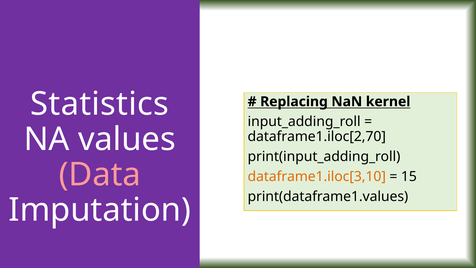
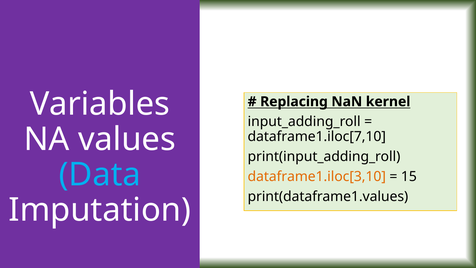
Statistics: Statistics -> Variables
dataframe1.iloc[2,70: dataframe1.iloc[2,70 -> dataframe1.iloc[7,10
Data colour: pink -> light blue
